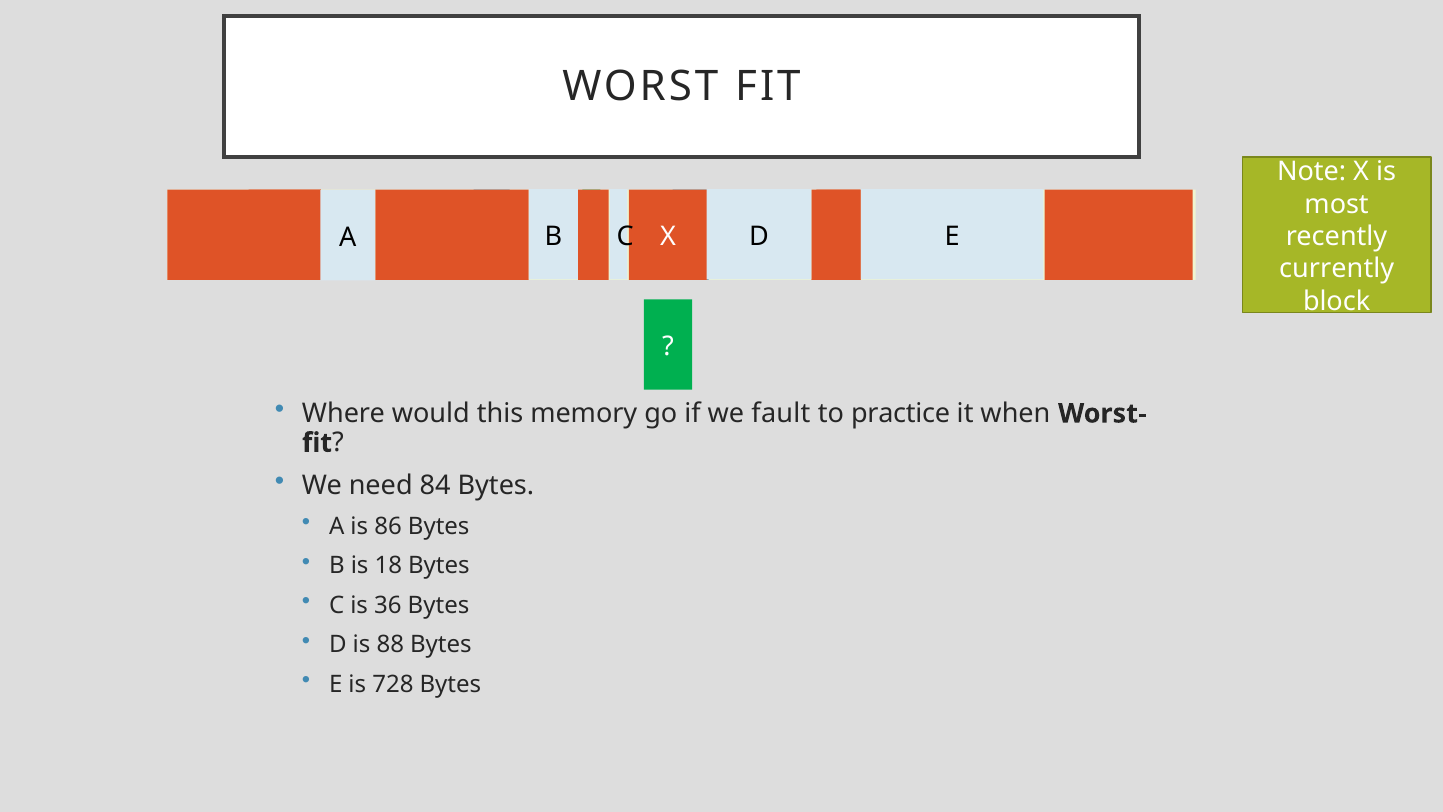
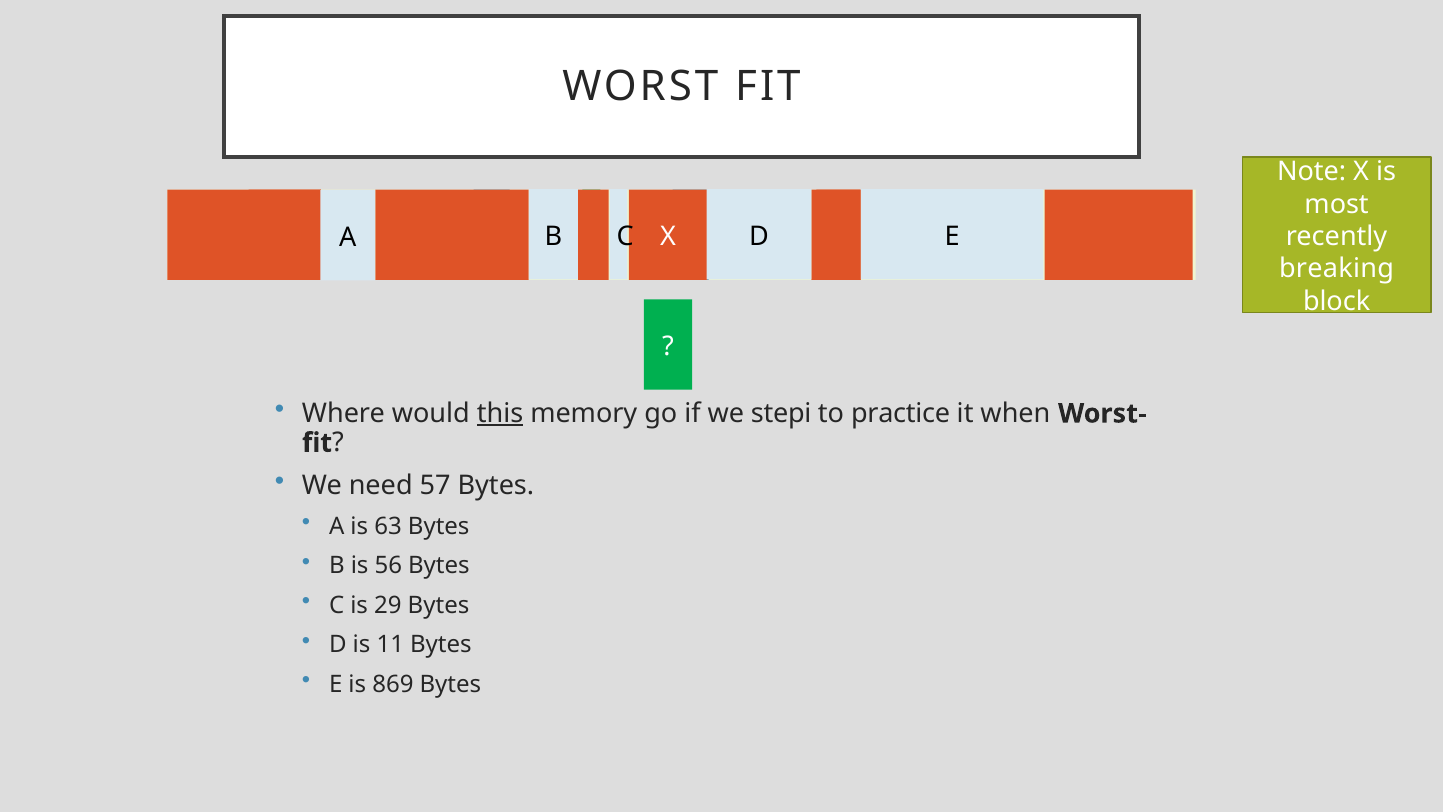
currently: currently -> breaking
this underline: none -> present
fault: fault -> stepi
84: 84 -> 57
86: 86 -> 63
18: 18 -> 56
36: 36 -> 29
88: 88 -> 11
728: 728 -> 869
